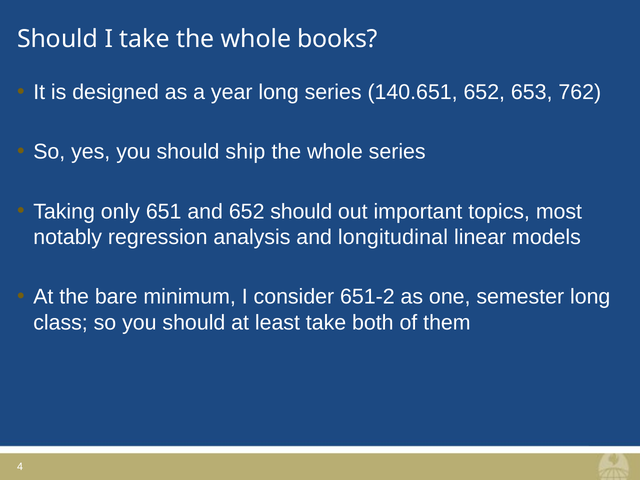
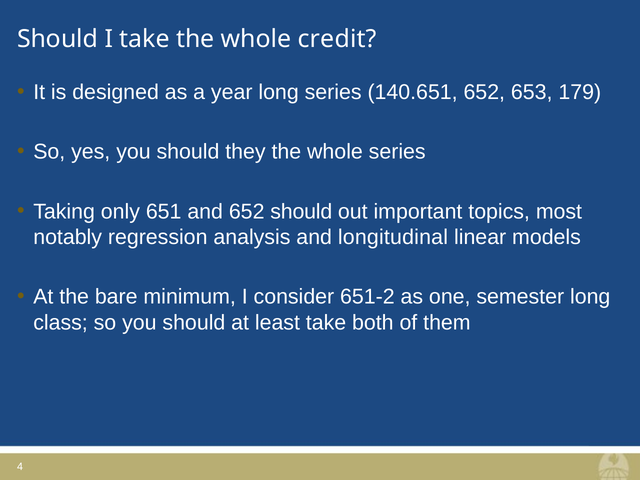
books: books -> credit
762: 762 -> 179
ship: ship -> they
